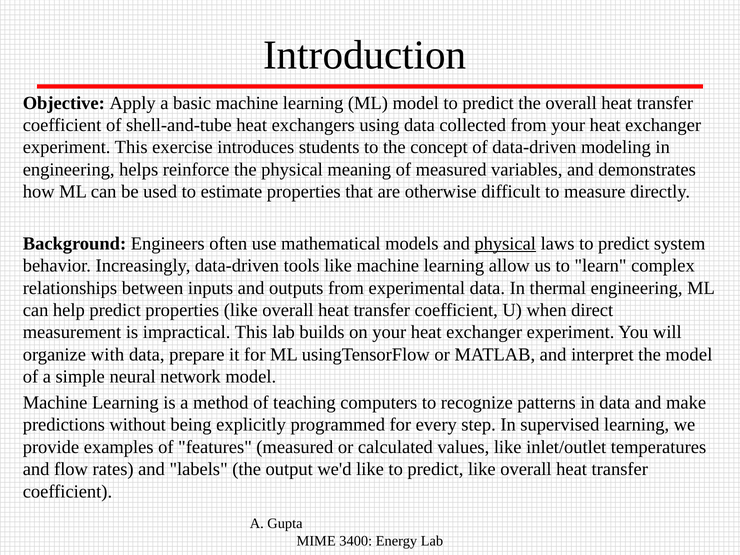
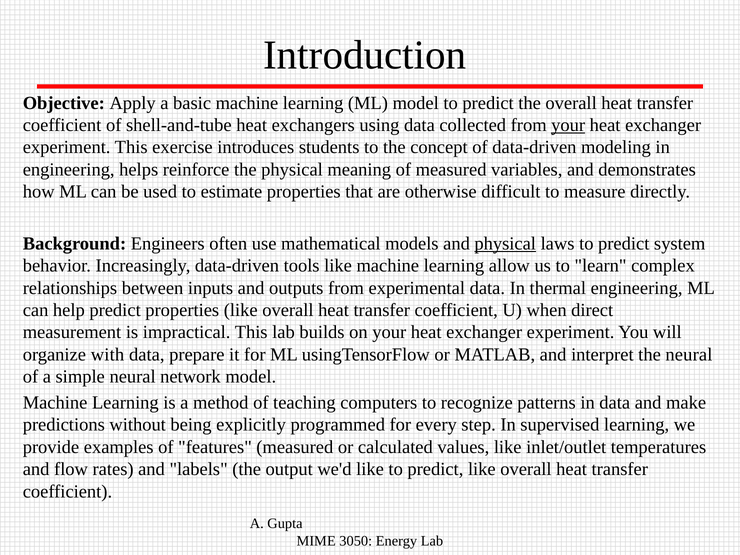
your at (568, 125) underline: none -> present
the model: model -> neural
3400: 3400 -> 3050
